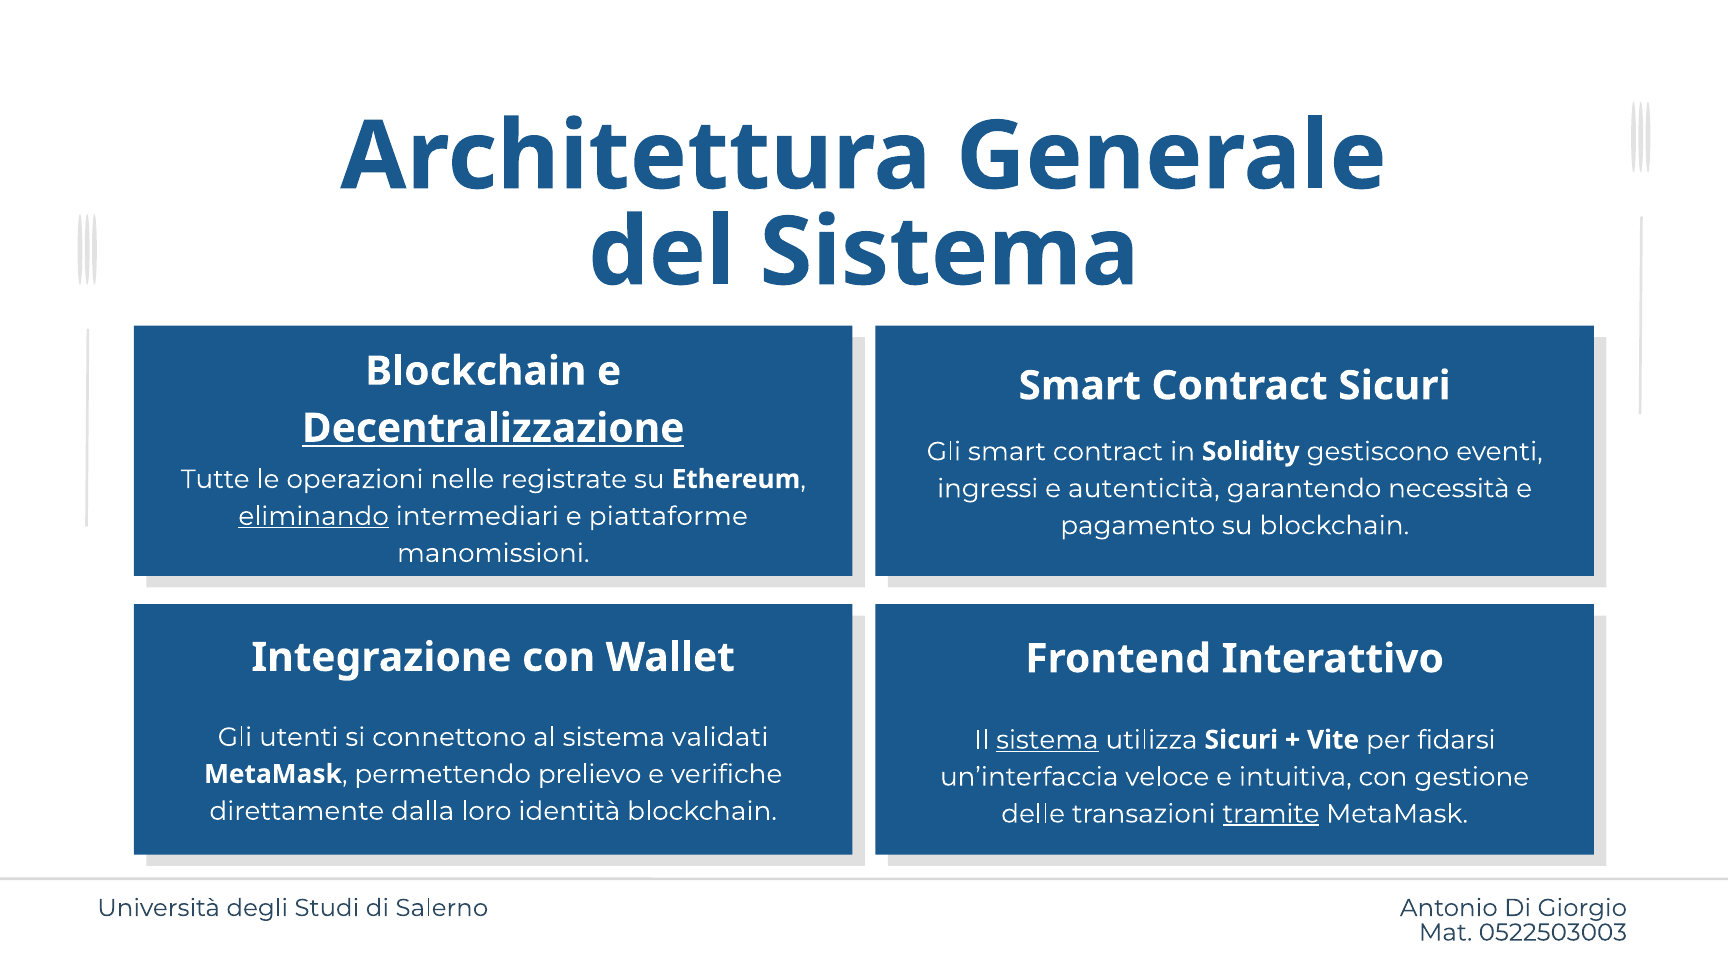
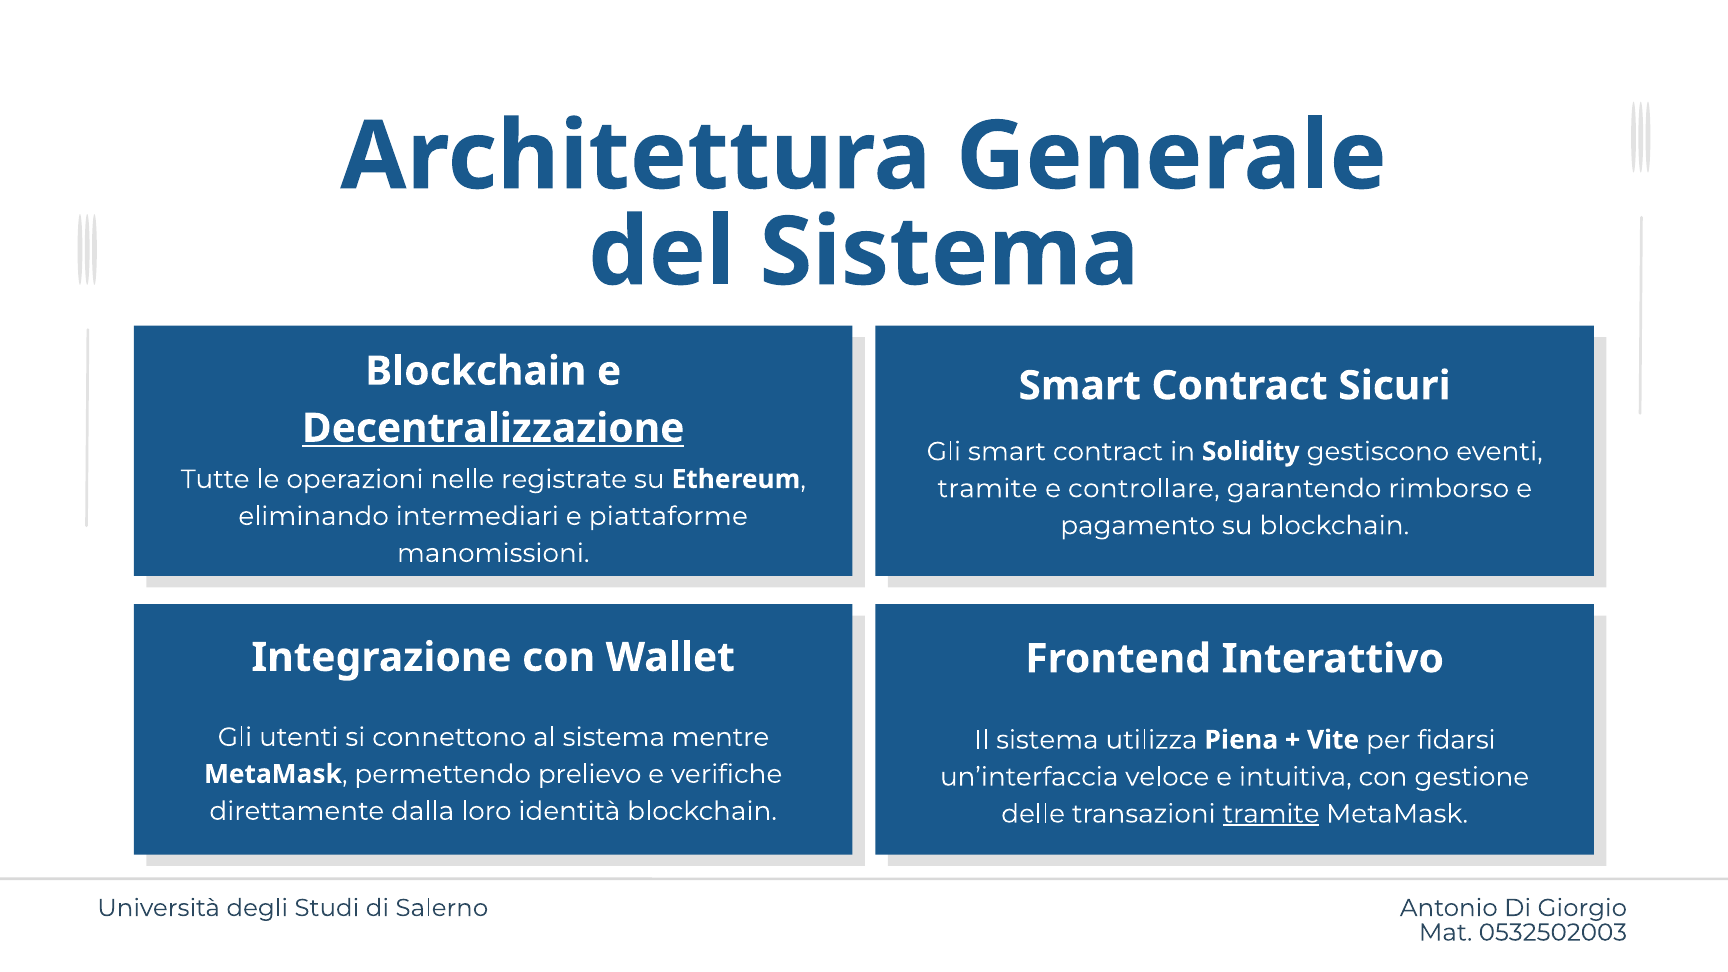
ingressi at (988, 489): ingressi -> tramite
autenticità: autenticità -> controllare
necessità: necessità -> rimborso
eliminando underline: present -> none
validati: validati -> mentre
sistema at (1047, 740) underline: present -> none
utilizza Sicuri: Sicuri -> Piena
0522503003: 0522503003 -> 0532502003
